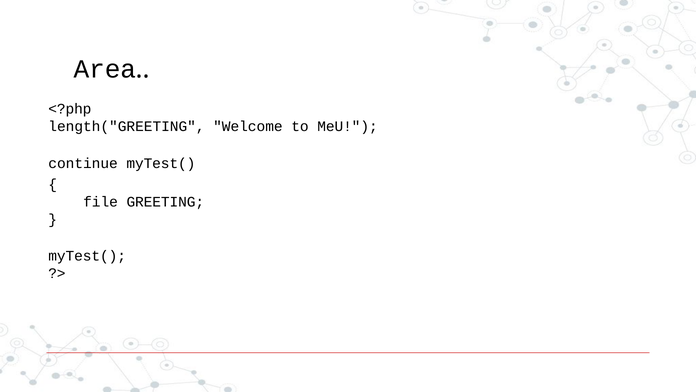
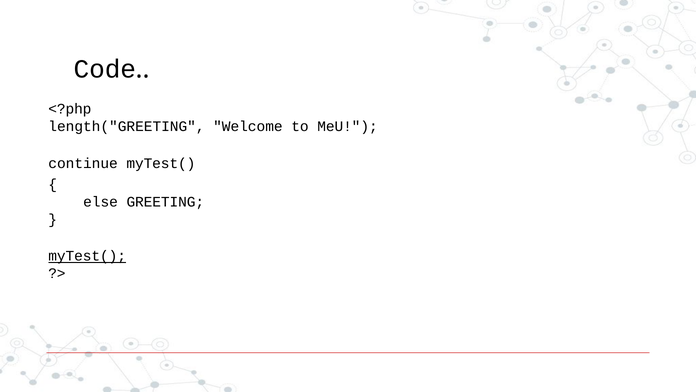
Area: Area -> Code
file: file -> else
myTest( at (87, 256) underline: none -> present
